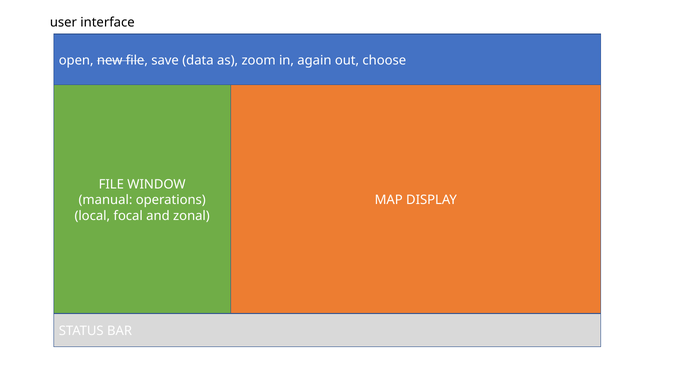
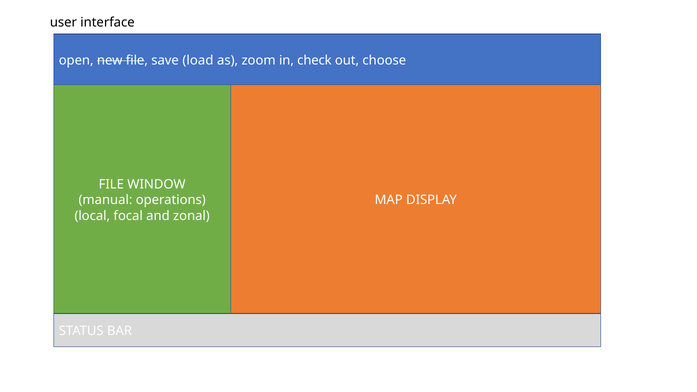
data: data -> load
again: again -> check
